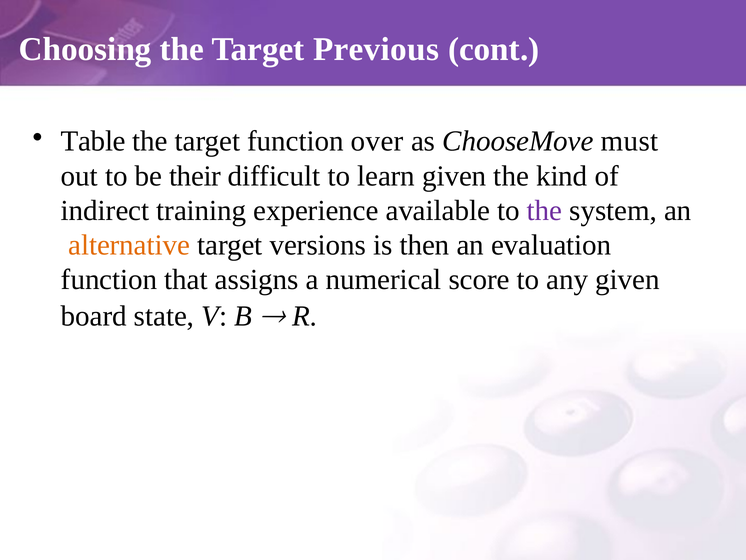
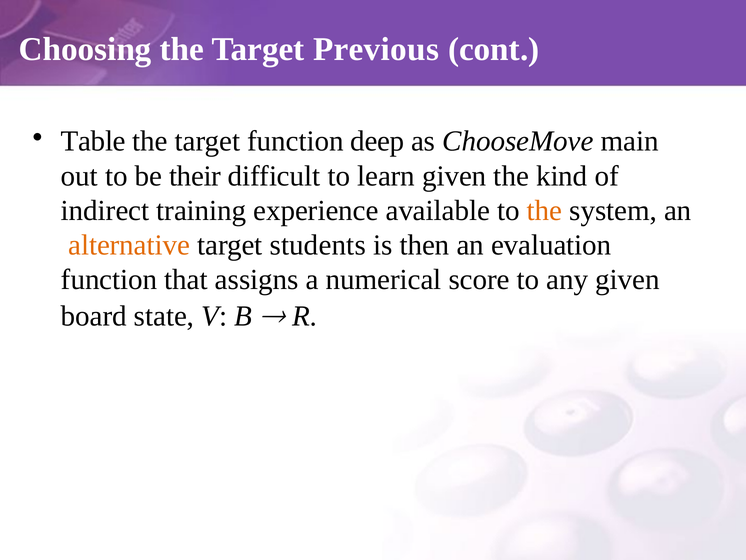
over: over -> deep
must: must -> main
the at (544, 211) colour: purple -> orange
versions: versions -> students
